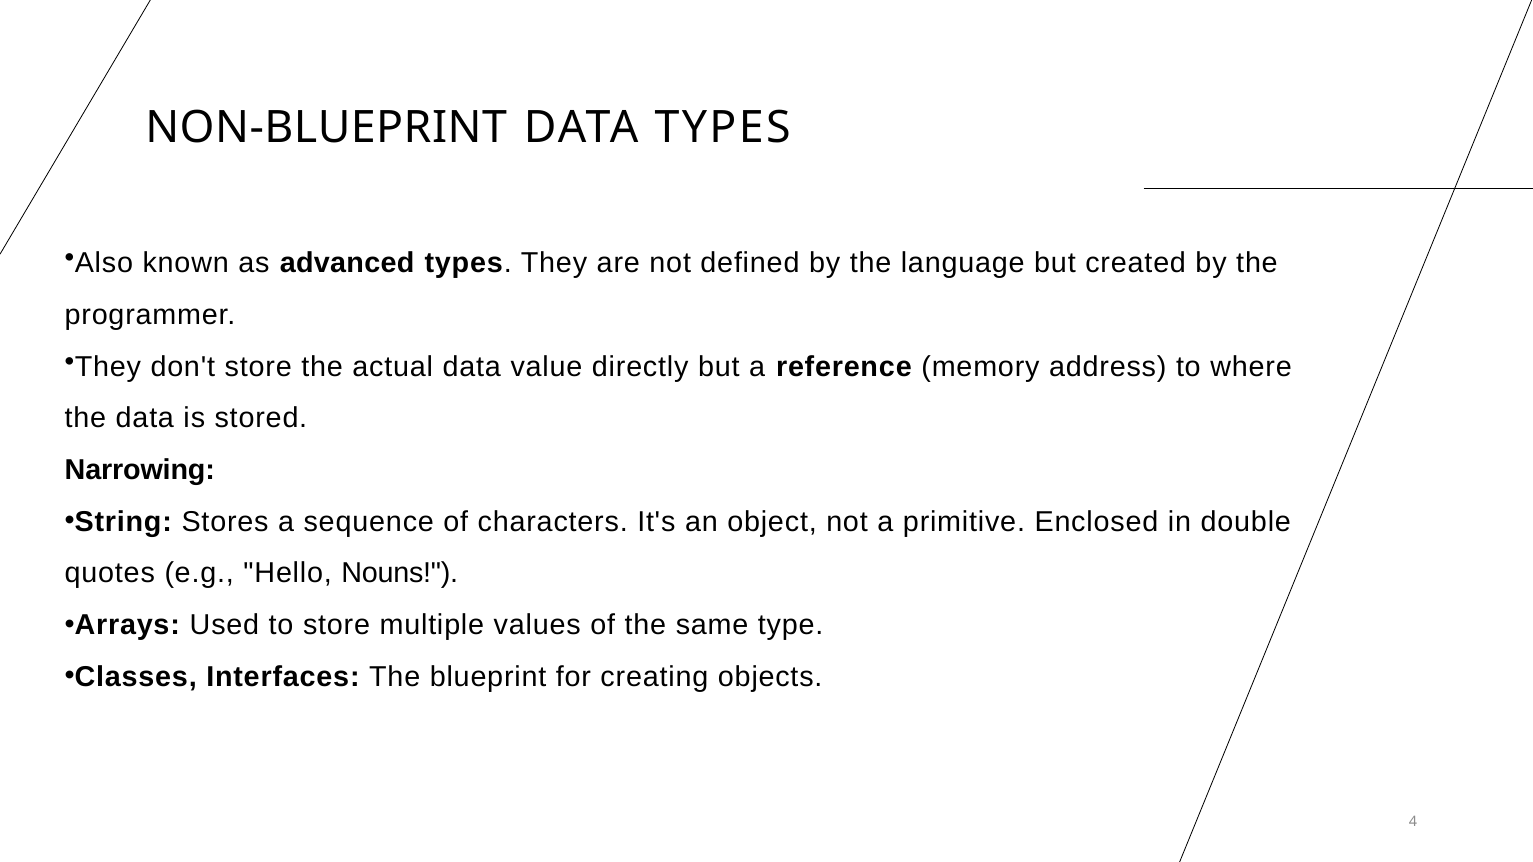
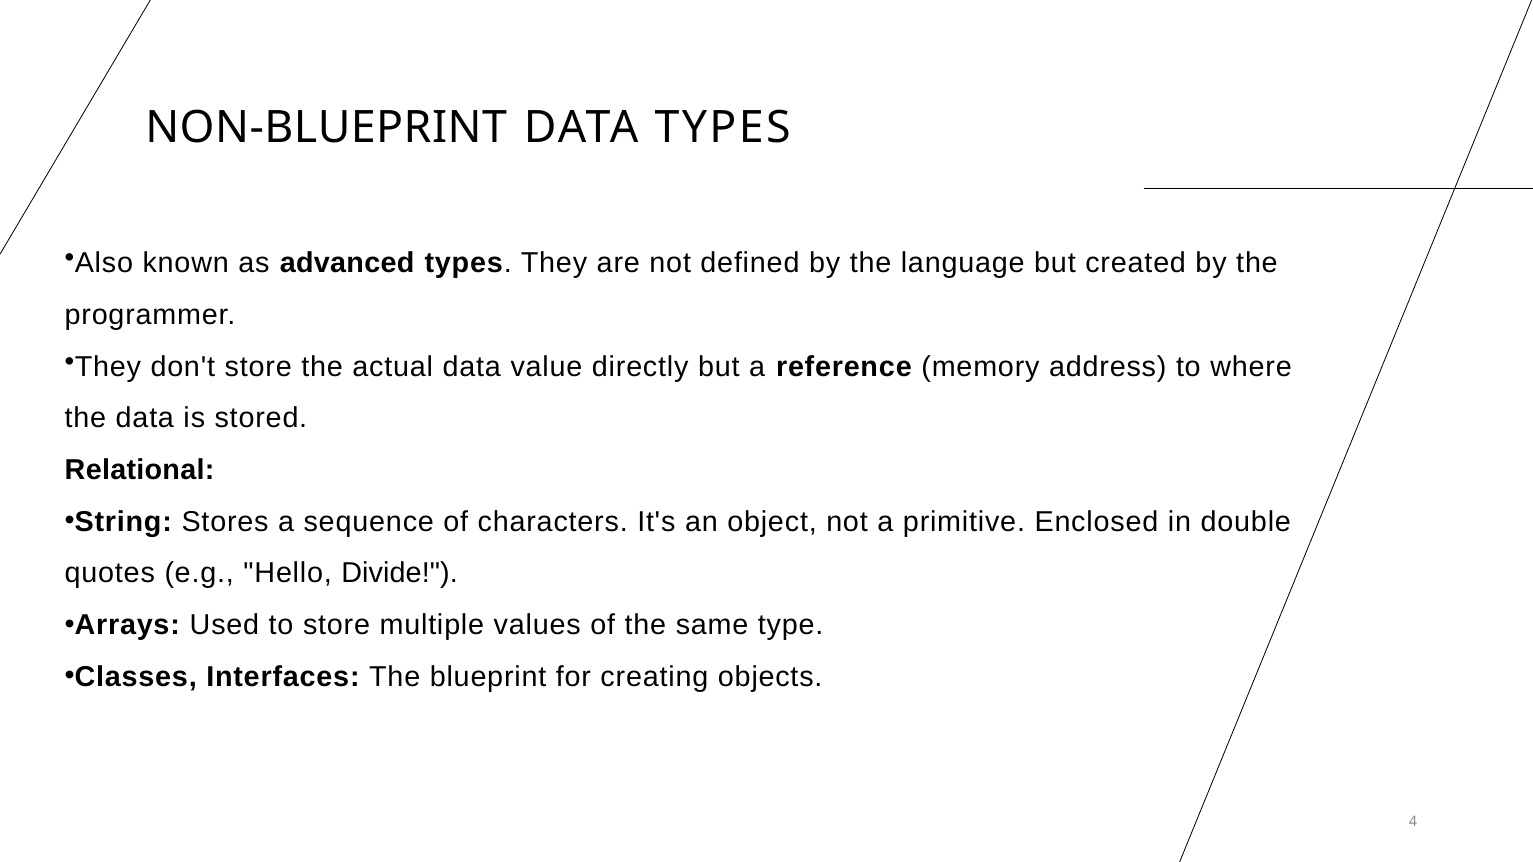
Narrowing: Narrowing -> Relational
Nouns: Nouns -> Divide
